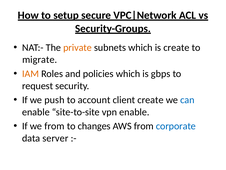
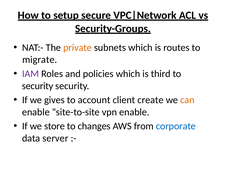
is create: create -> routes
IAM colour: orange -> purple
gbps: gbps -> third
request at (38, 86): request -> security
push: push -> gives
can colour: blue -> orange
we from: from -> store
